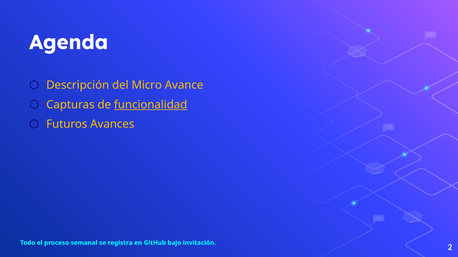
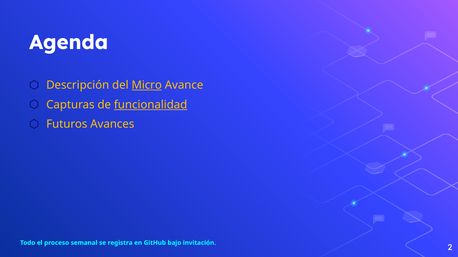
Micro underline: none -> present
